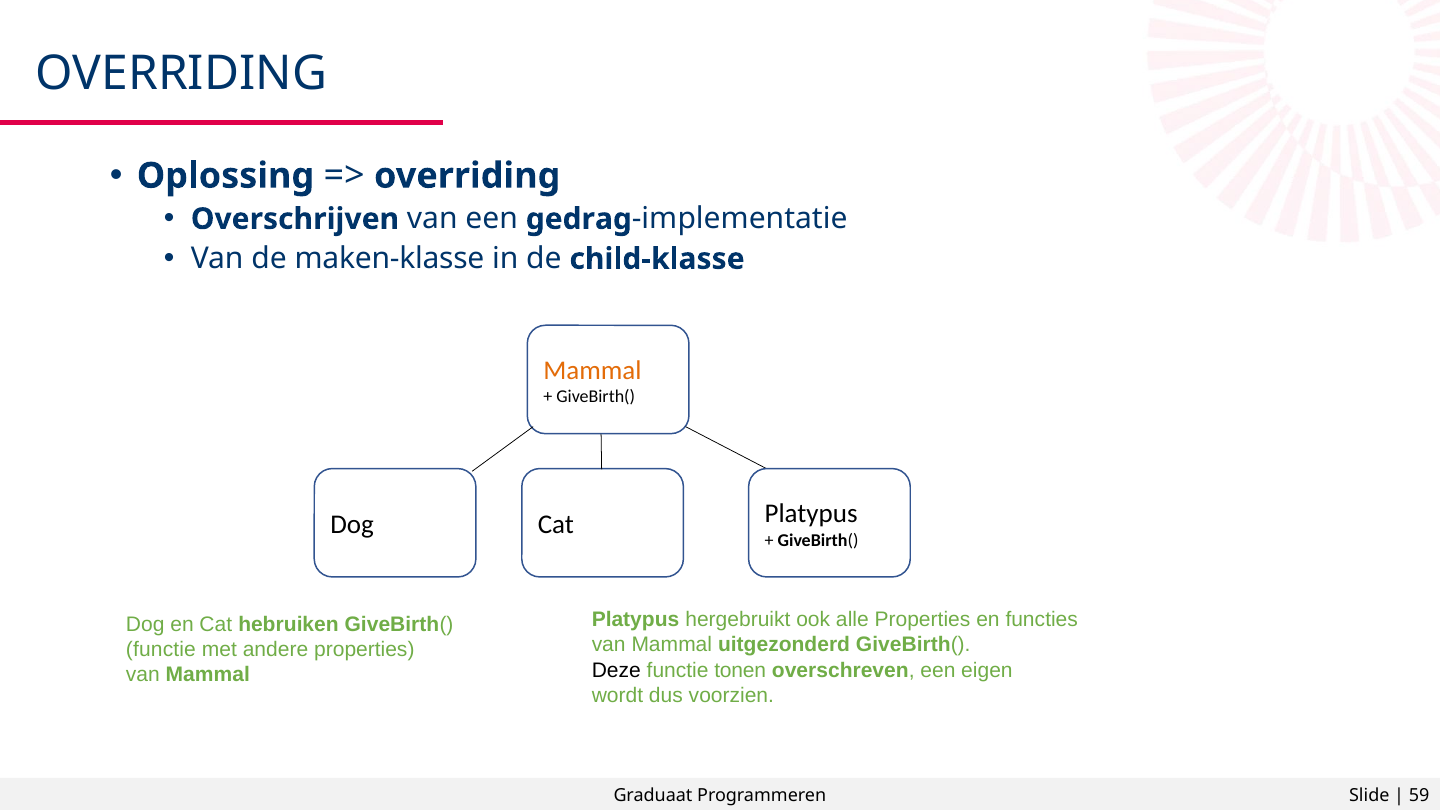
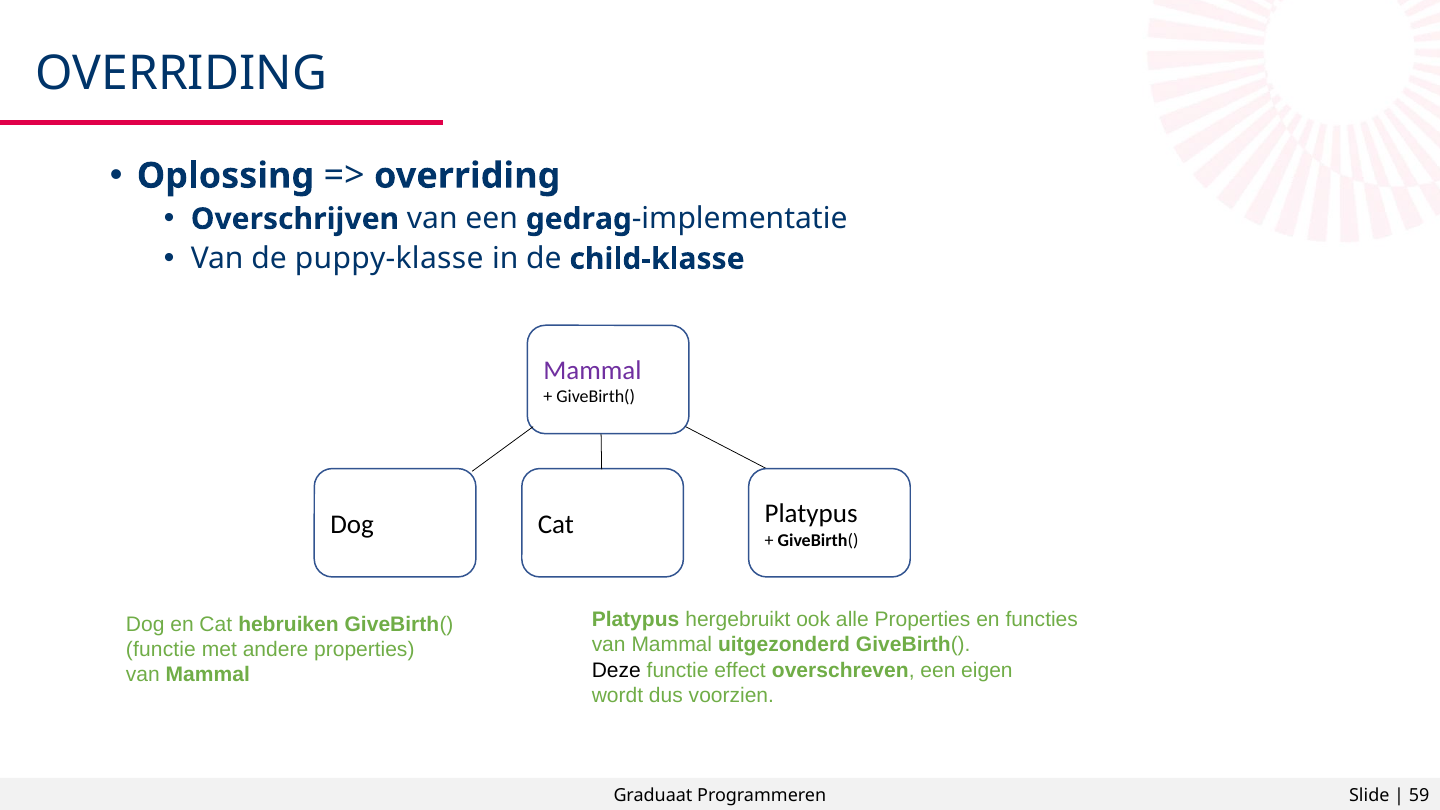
maken-klasse: maken-klasse -> puppy-klasse
Mammal at (592, 371) colour: orange -> purple
tonen: tonen -> effect
